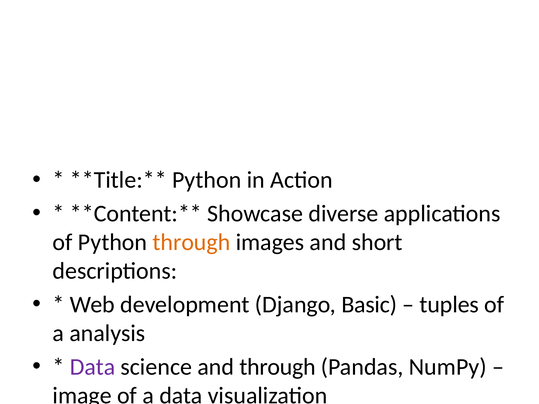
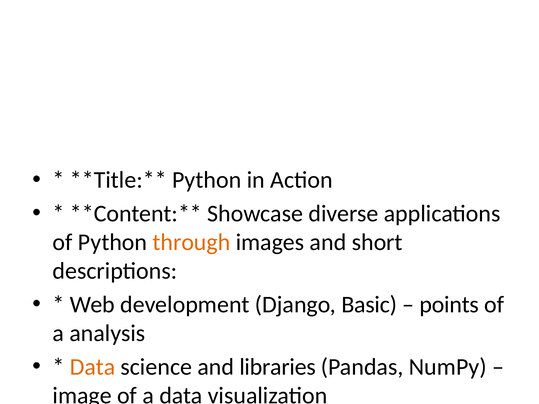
tuples: tuples -> points
Data at (93, 367) colour: purple -> orange
and through: through -> libraries
